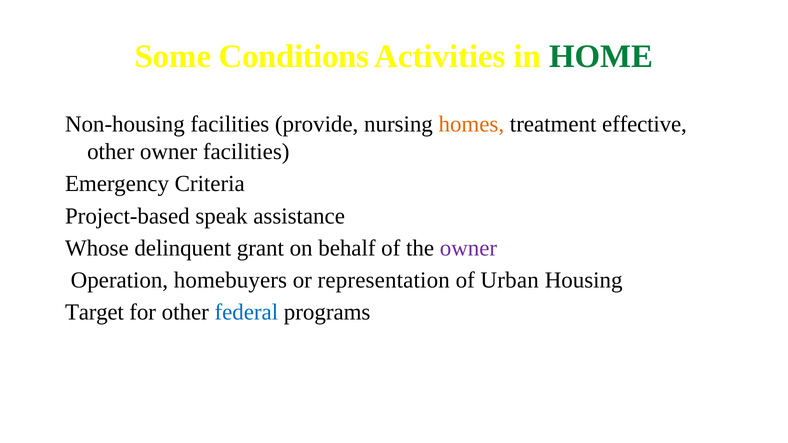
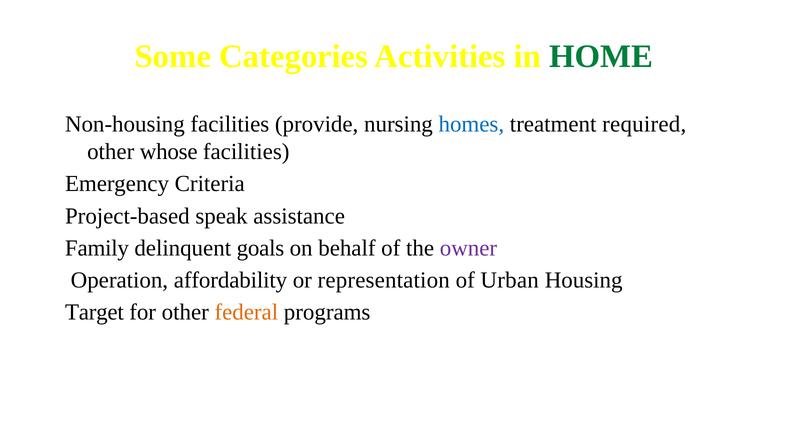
Conditions: Conditions -> Categories
homes colour: orange -> blue
effective: effective -> required
other owner: owner -> whose
Whose: Whose -> Family
grant: grant -> goals
homebuyers: homebuyers -> affordability
federal colour: blue -> orange
